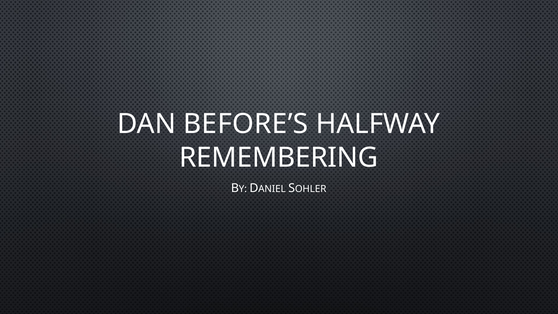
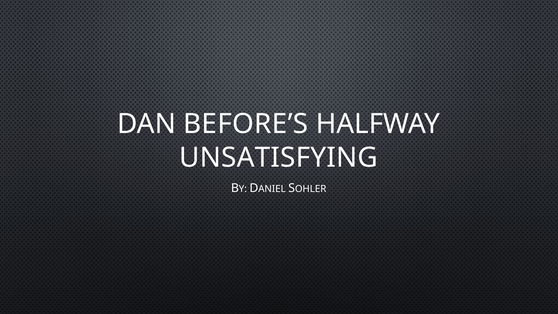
REMEMBERING: REMEMBERING -> UNSATISFYING
